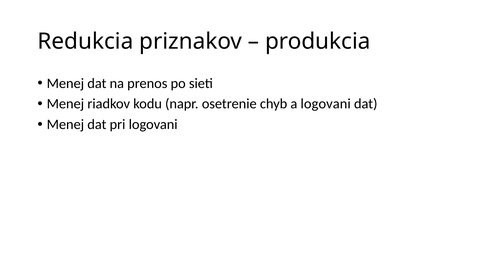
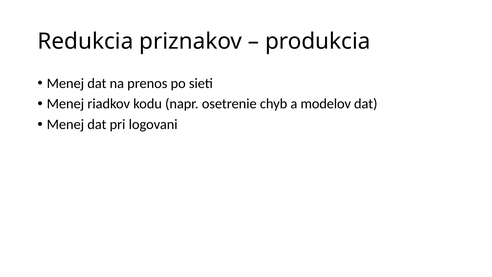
a logovani: logovani -> modelov
